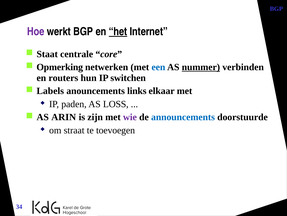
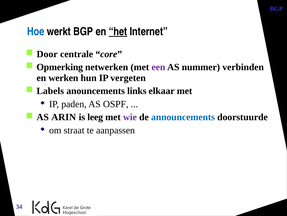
Hoe colour: purple -> blue
Staat: Staat -> Door
een colour: blue -> purple
nummer underline: present -> none
routers: routers -> werken
switchen: switchen -> vergeten
LOSS: LOSS -> OSPF
zijn: zijn -> leeg
toevoegen: toevoegen -> aanpassen
